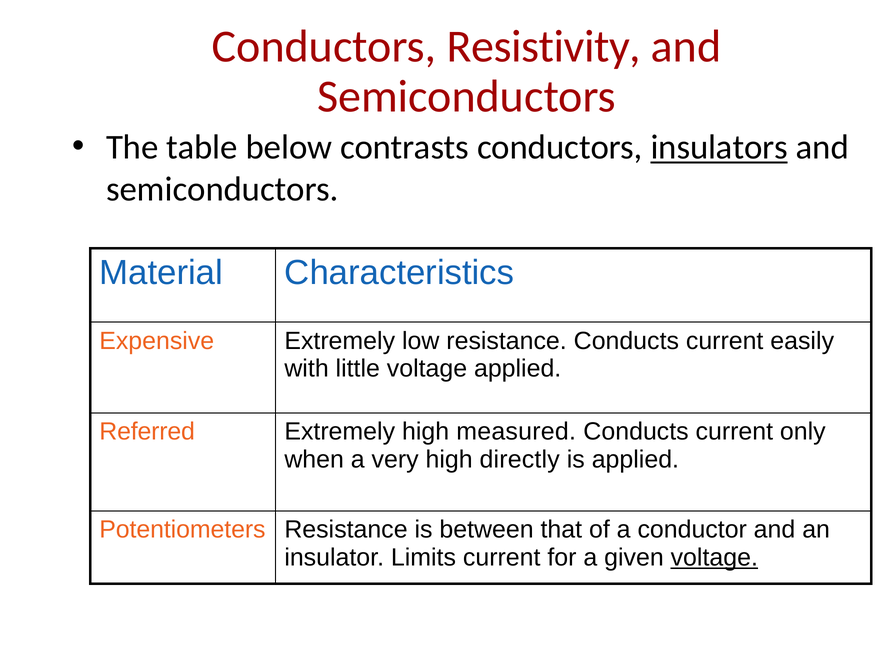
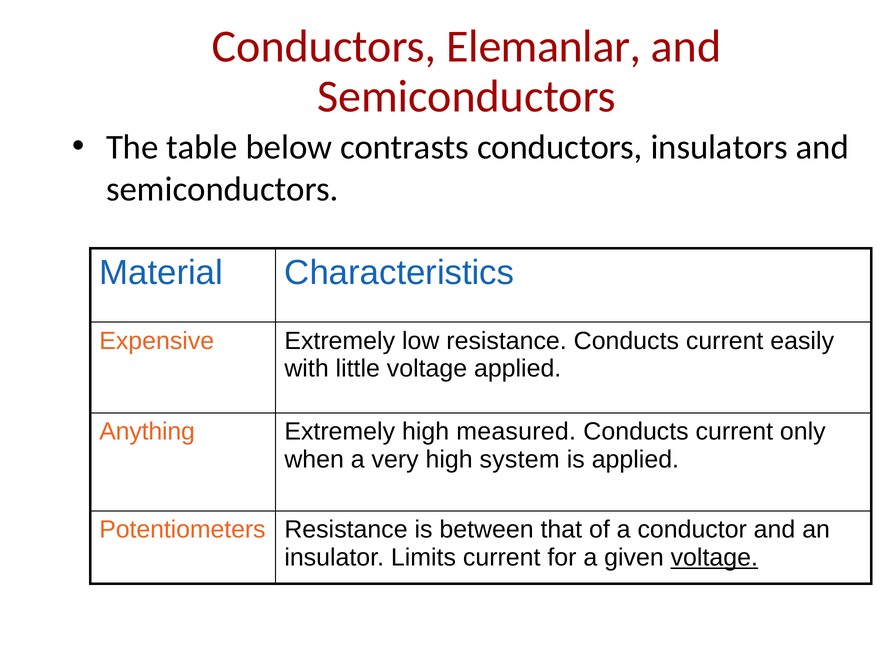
Resistivity: Resistivity -> Elemanlar
insulators underline: present -> none
Referred: Referred -> Anything
directly: directly -> system
